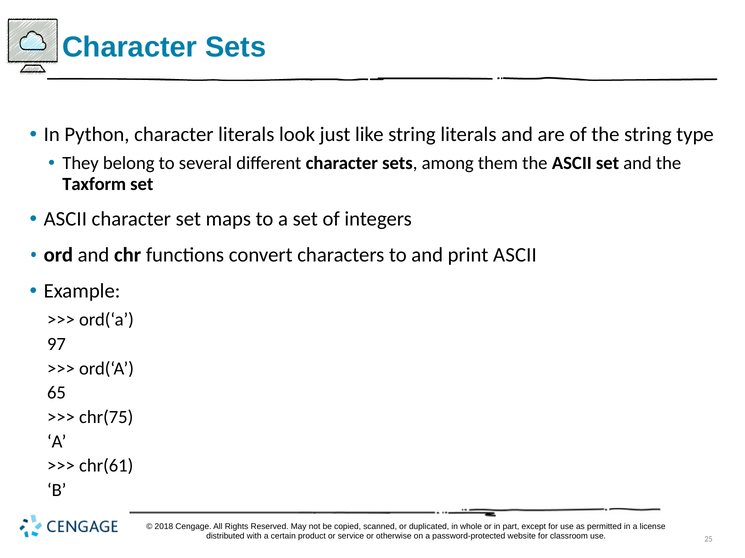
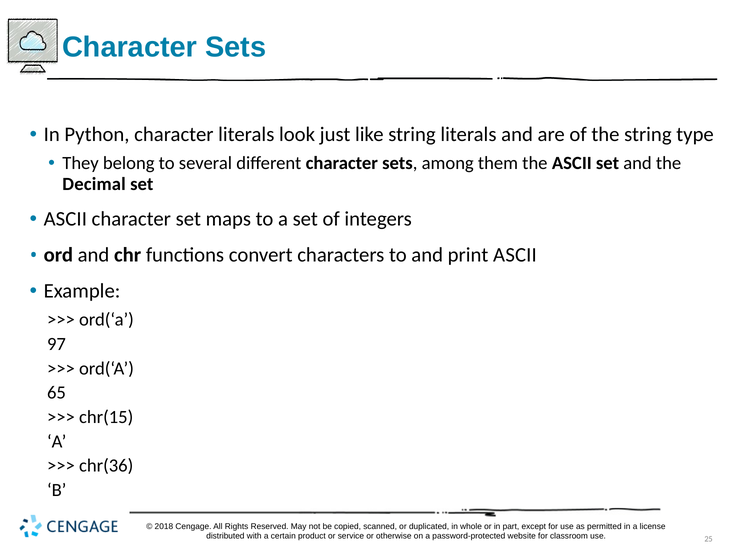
Taxform: Taxform -> Decimal
chr(75: chr(75 -> chr(15
chr(61: chr(61 -> chr(36
